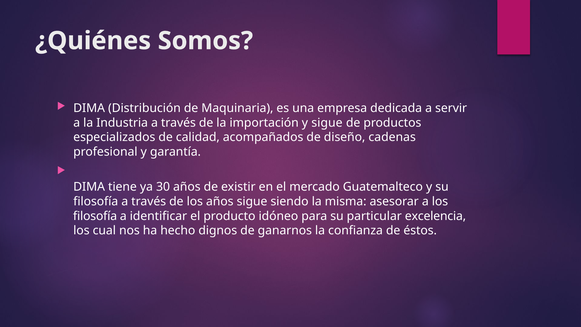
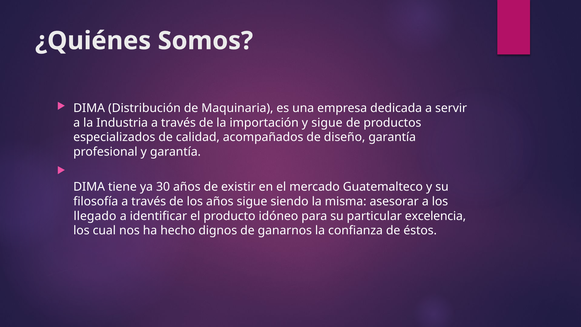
diseño cadenas: cadenas -> garantía
filosofía at (95, 216): filosofía -> llegado
